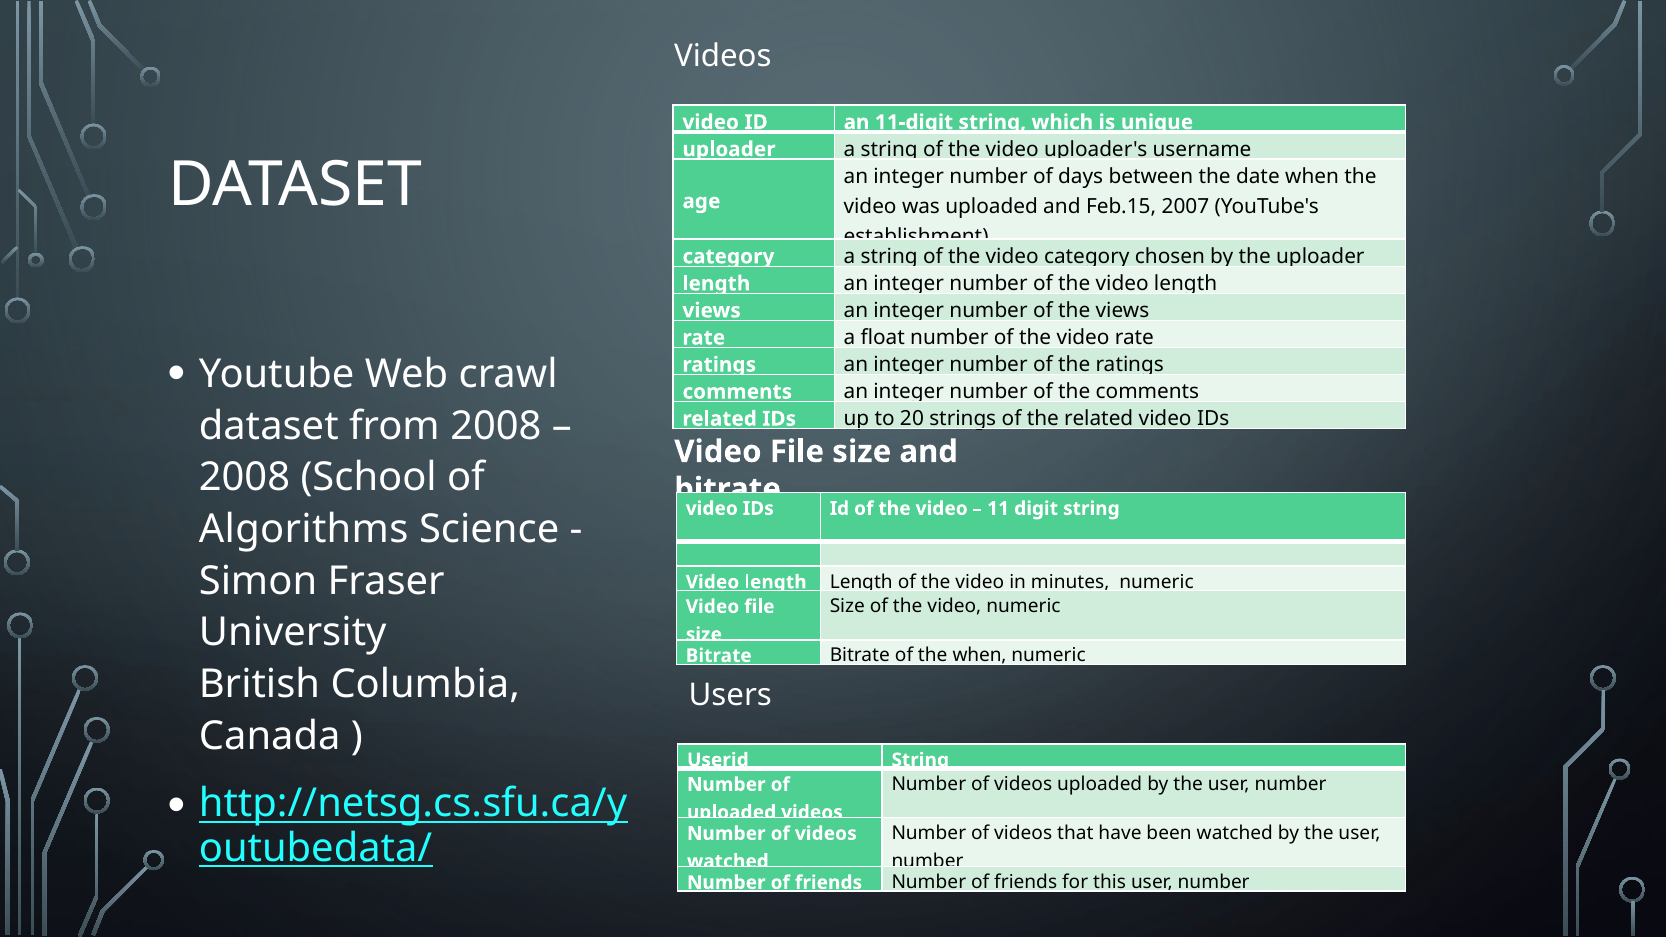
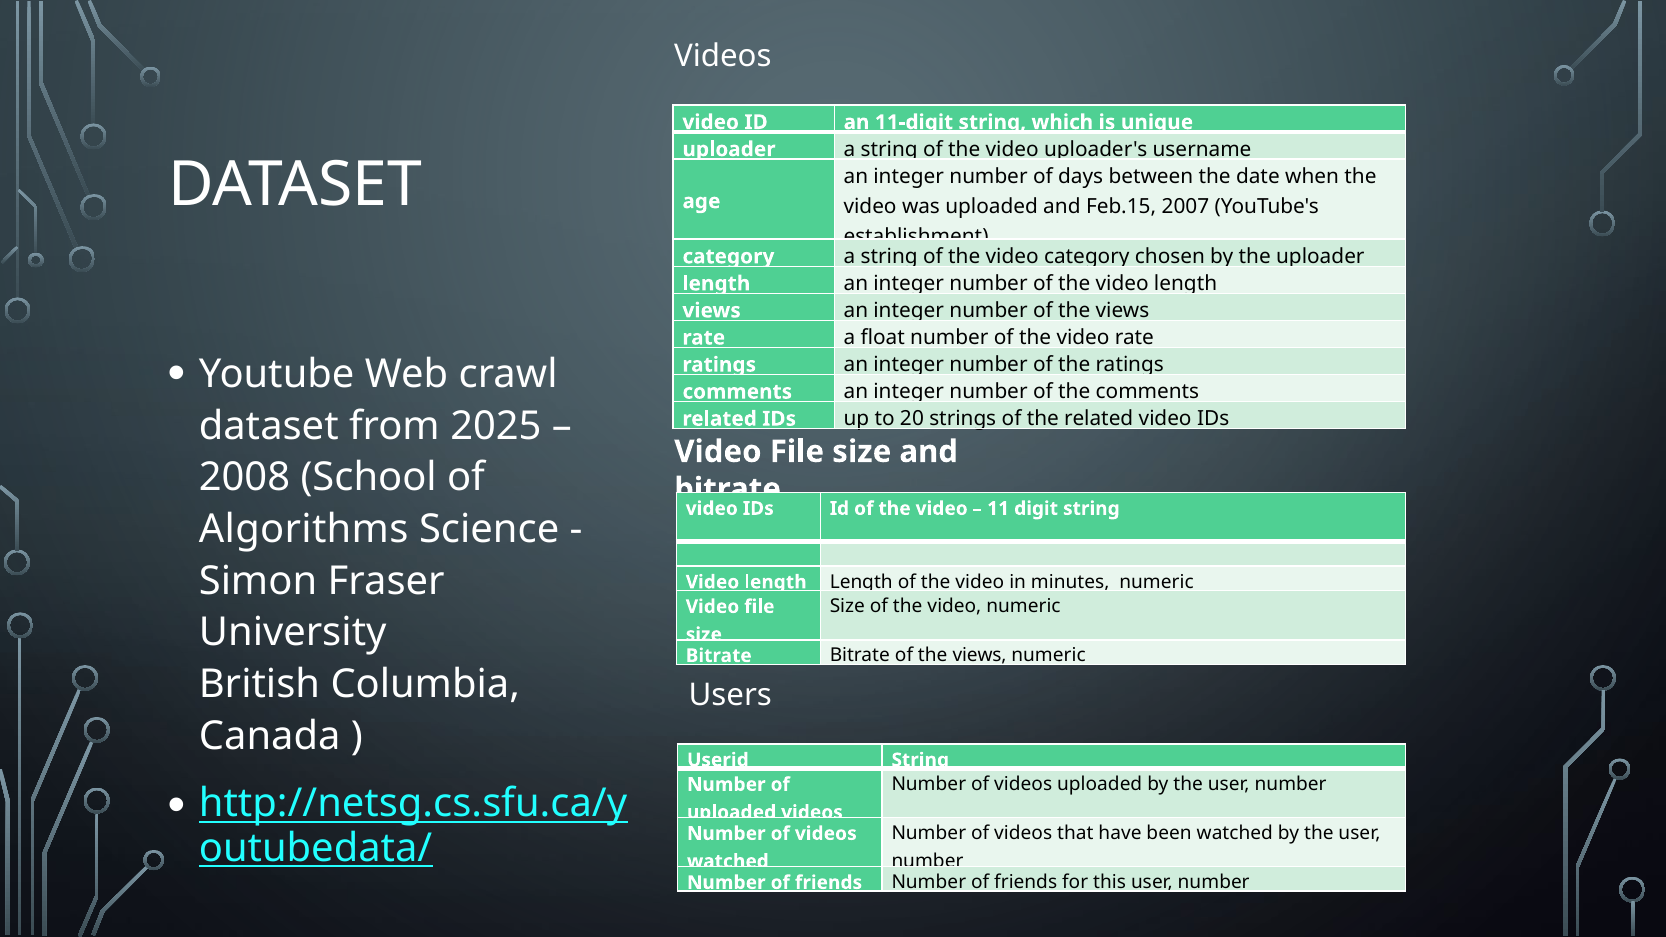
from 2008: 2008 -> 2025
Bitrate of the when: when -> views
